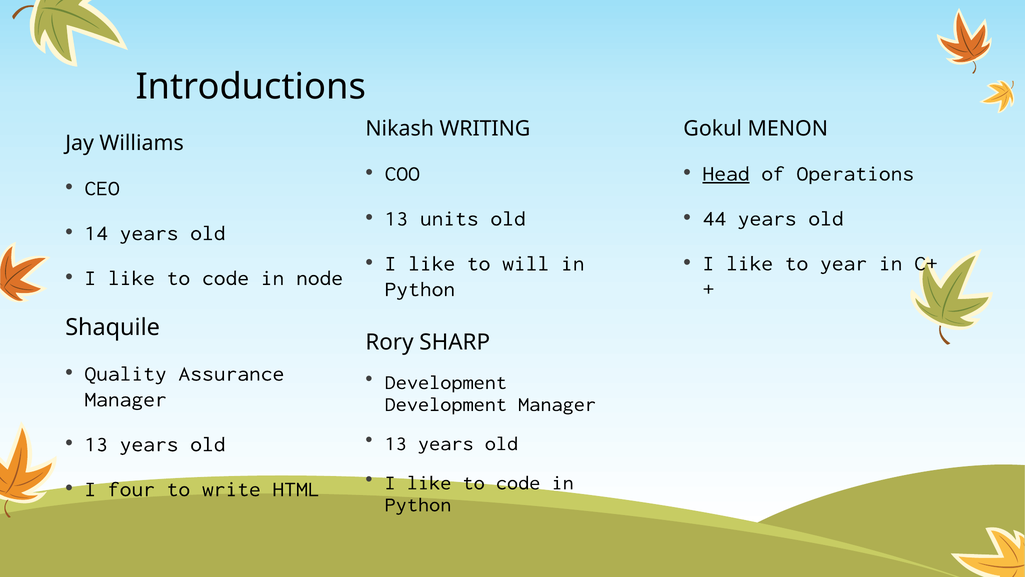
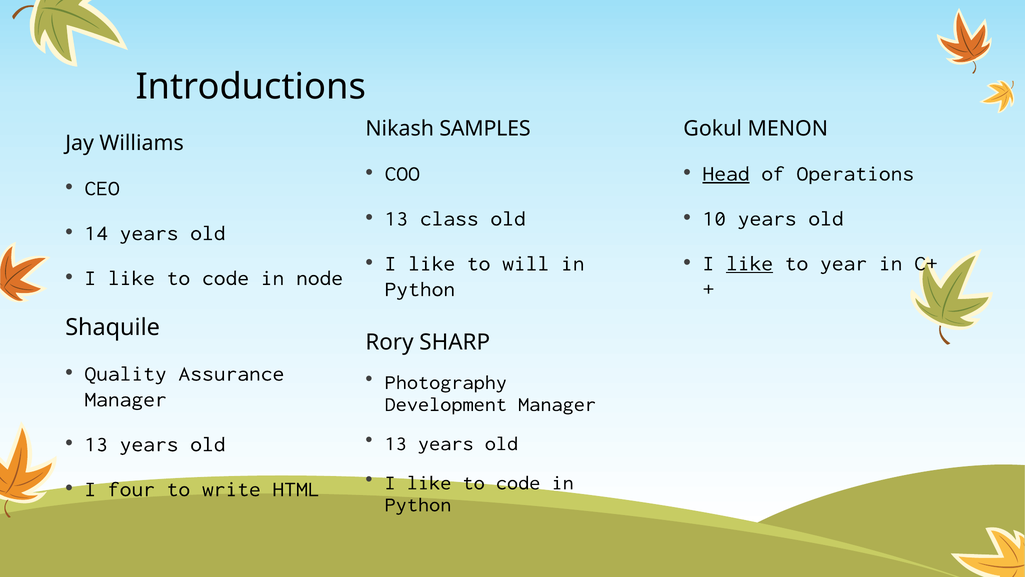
WRITING: WRITING -> SAMPLES
44: 44 -> 10
units: units -> class
like at (750, 263) underline: none -> present
Development at (446, 382): Development -> Photography
